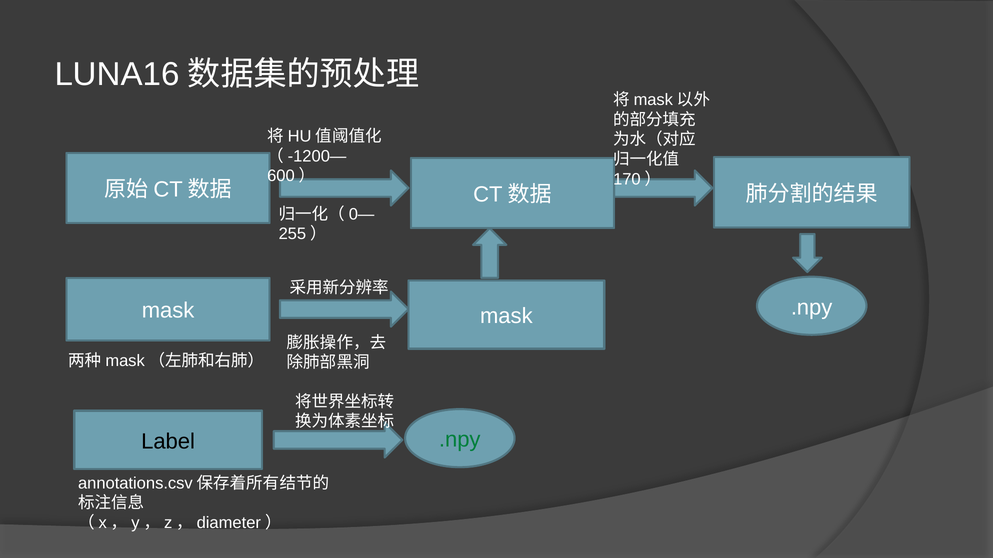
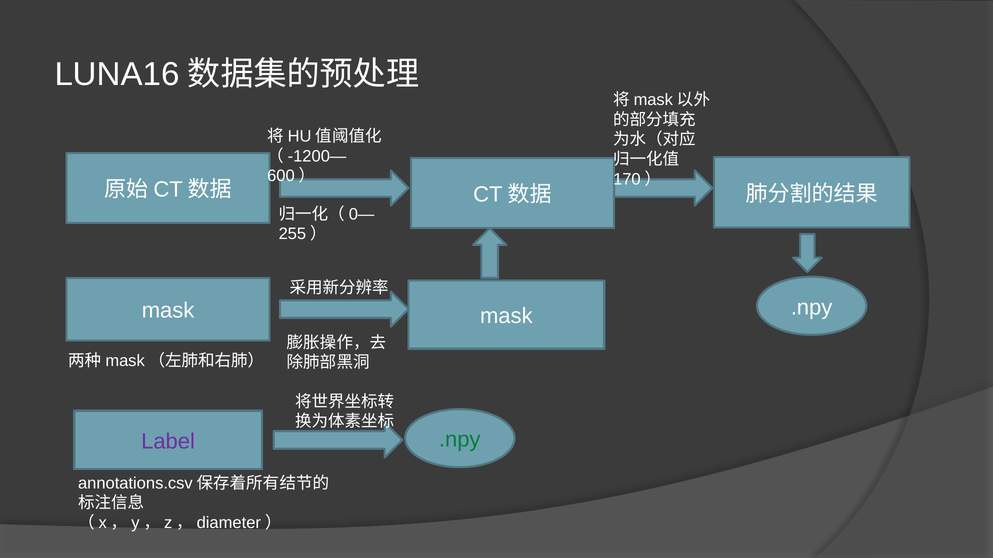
Label colour: black -> purple
